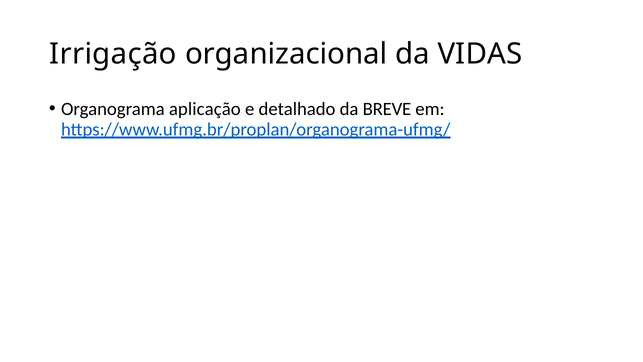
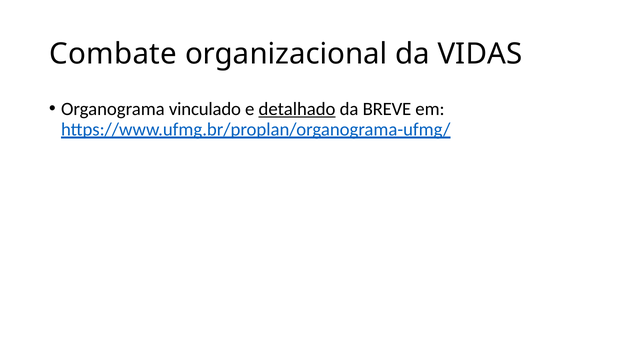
Irrigação: Irrigação -> Combate
aplicação: aplicação -> vinculado
detalhado underline: none -> present
